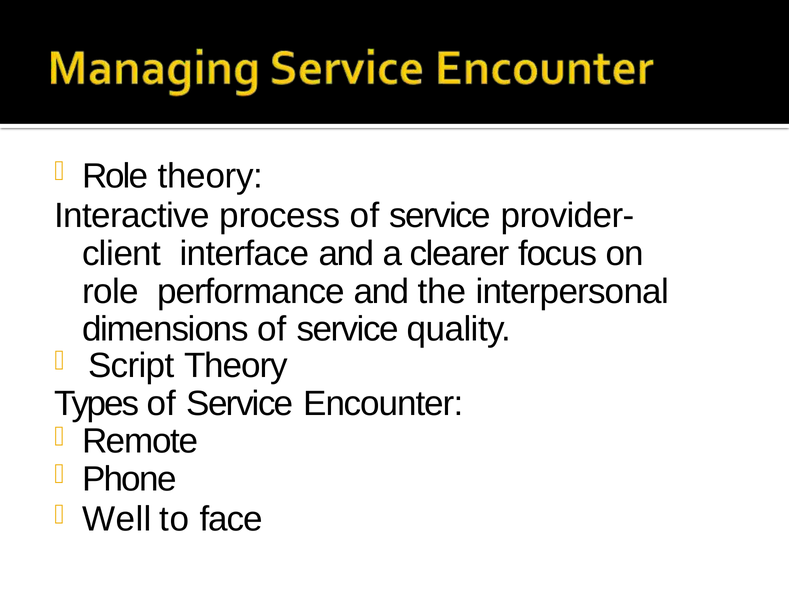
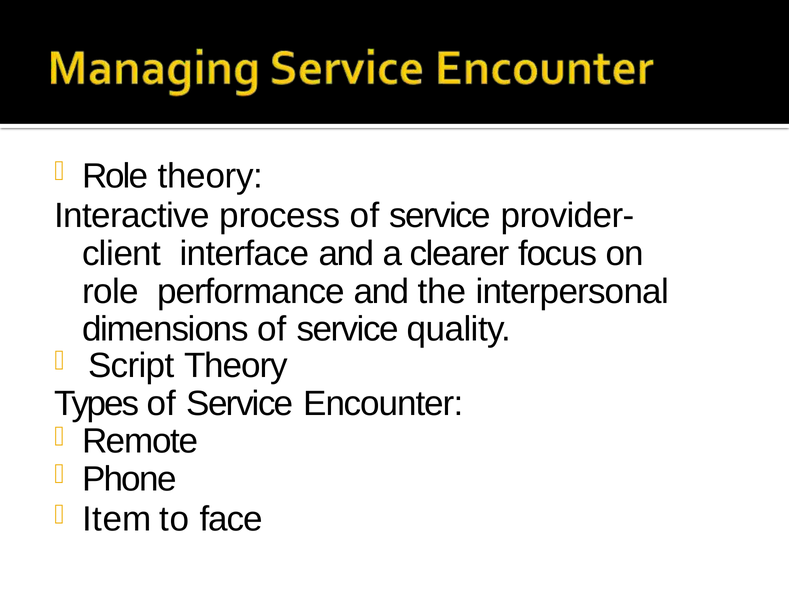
Well: Well -> Item
